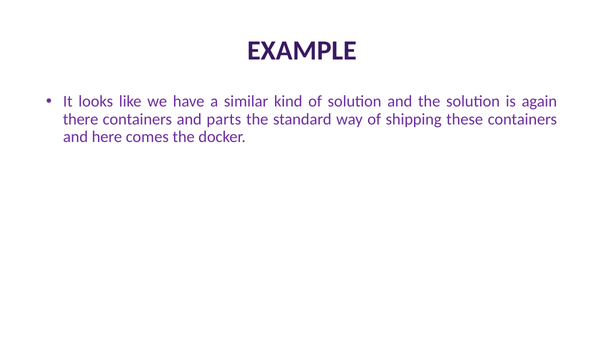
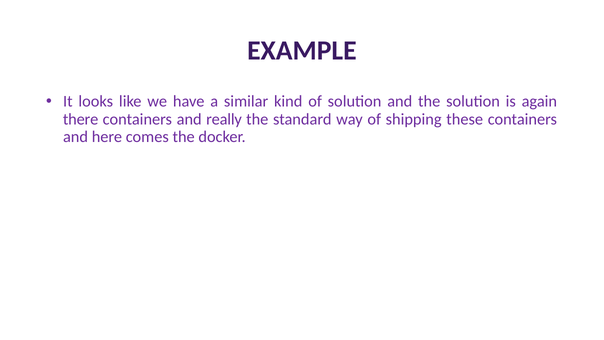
parts: parts -> really
